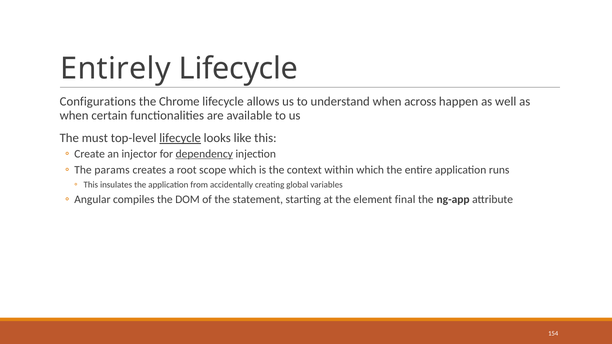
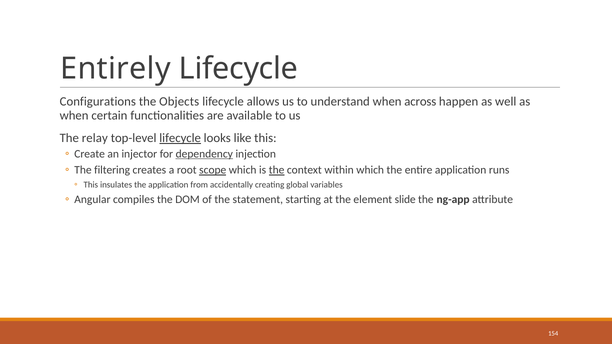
Chrome: Chrome -> Objects
must: must -> relay
params: params -> filtering
scope underline: none -> present
the at (277, 170) underline: none -> present
final: final -> slide
